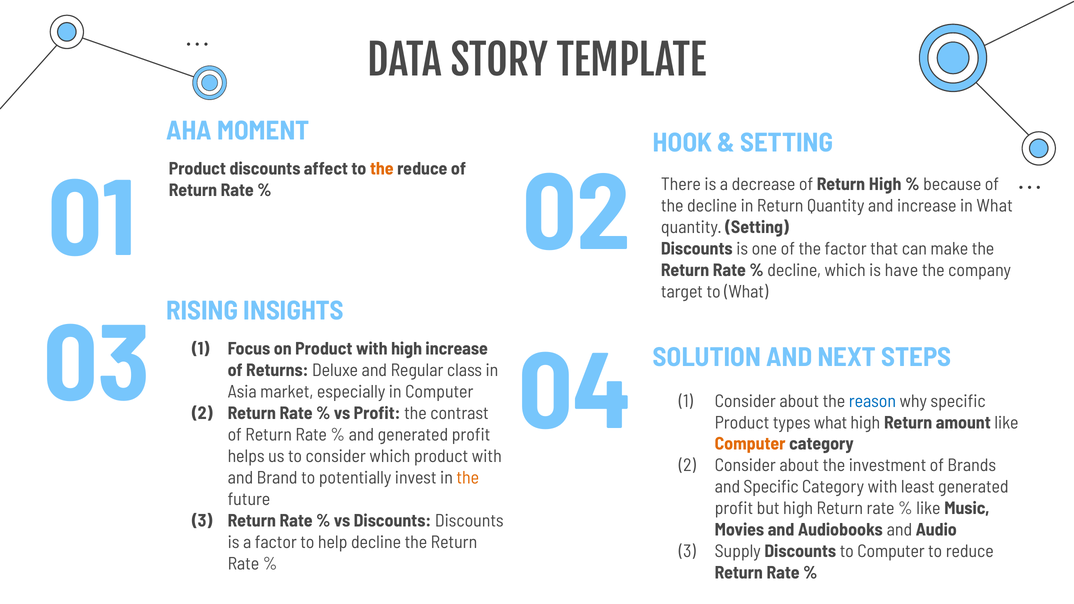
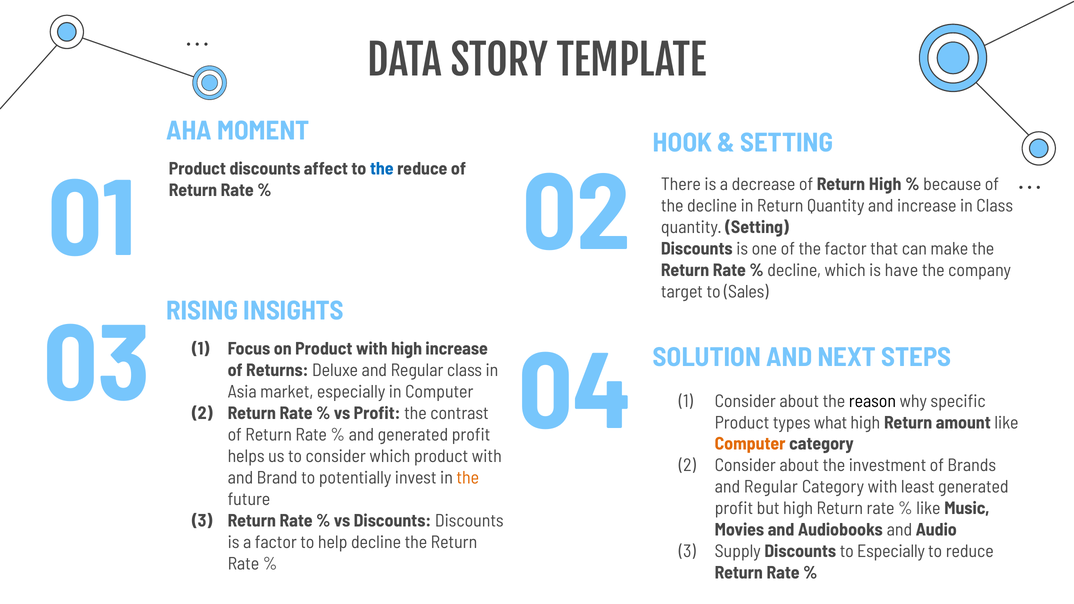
the at (382, 169) colour: orange -> blue
in What: What -> Class
to What: What -> Sales
reason colour: blue -> black
Specific at (771, 487): Specific -> Regular
to Computer: Computer -> Especially
